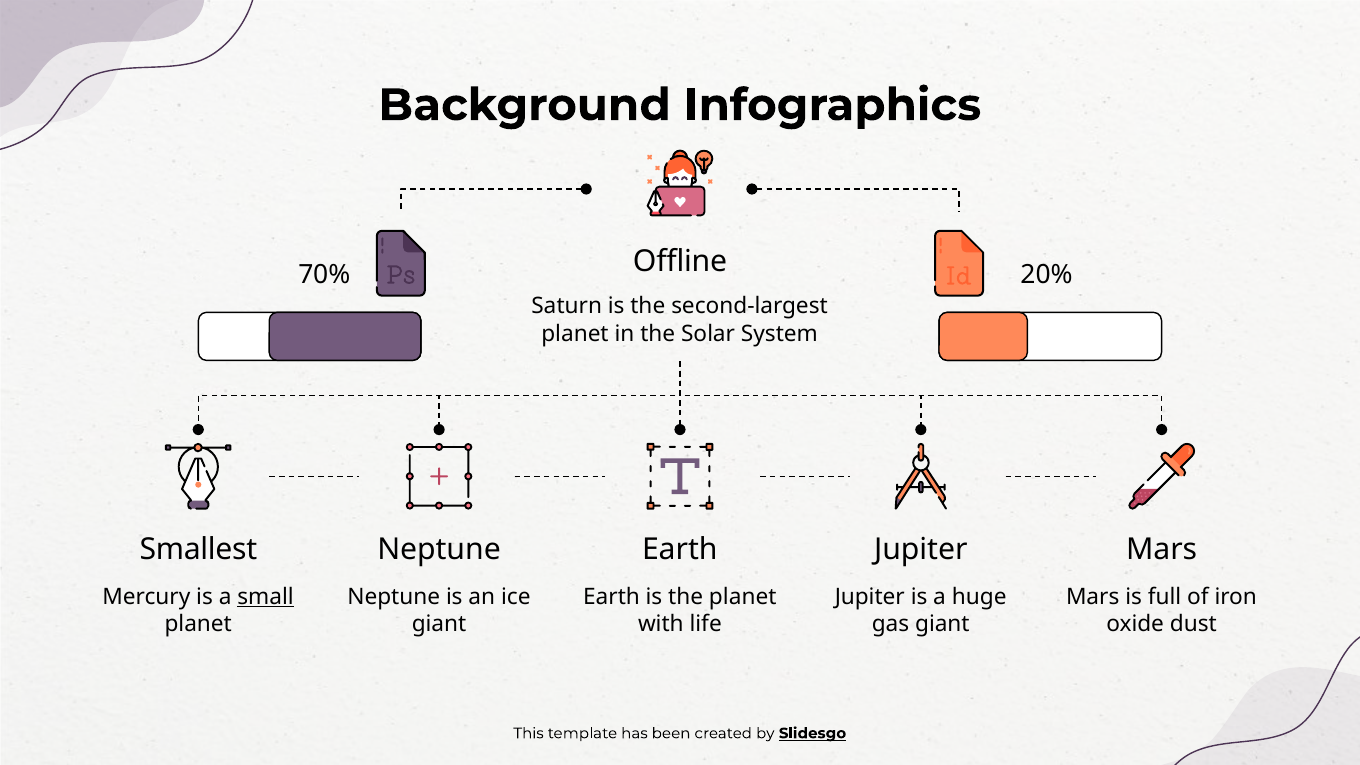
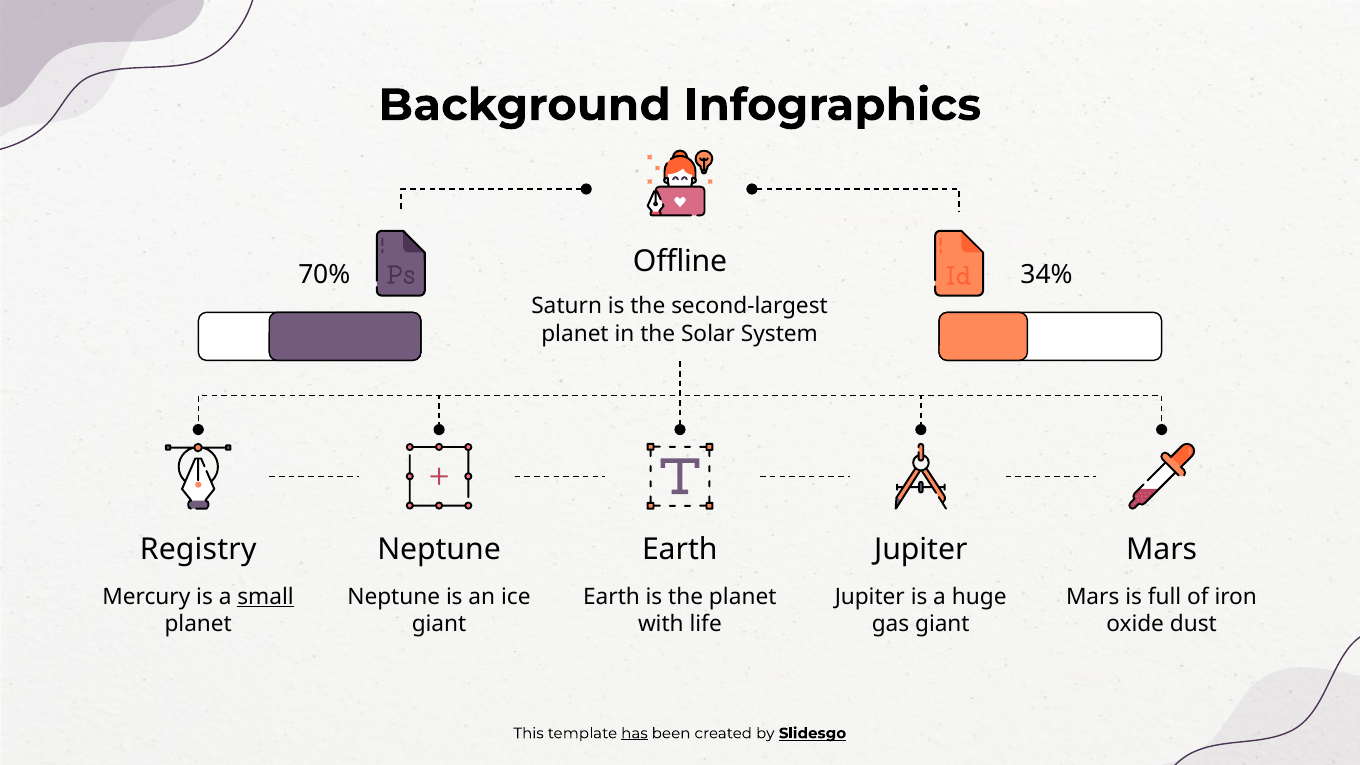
20%: 20% -> 34%
Smallest: Smallest -> Registry
has underline: none -> present
